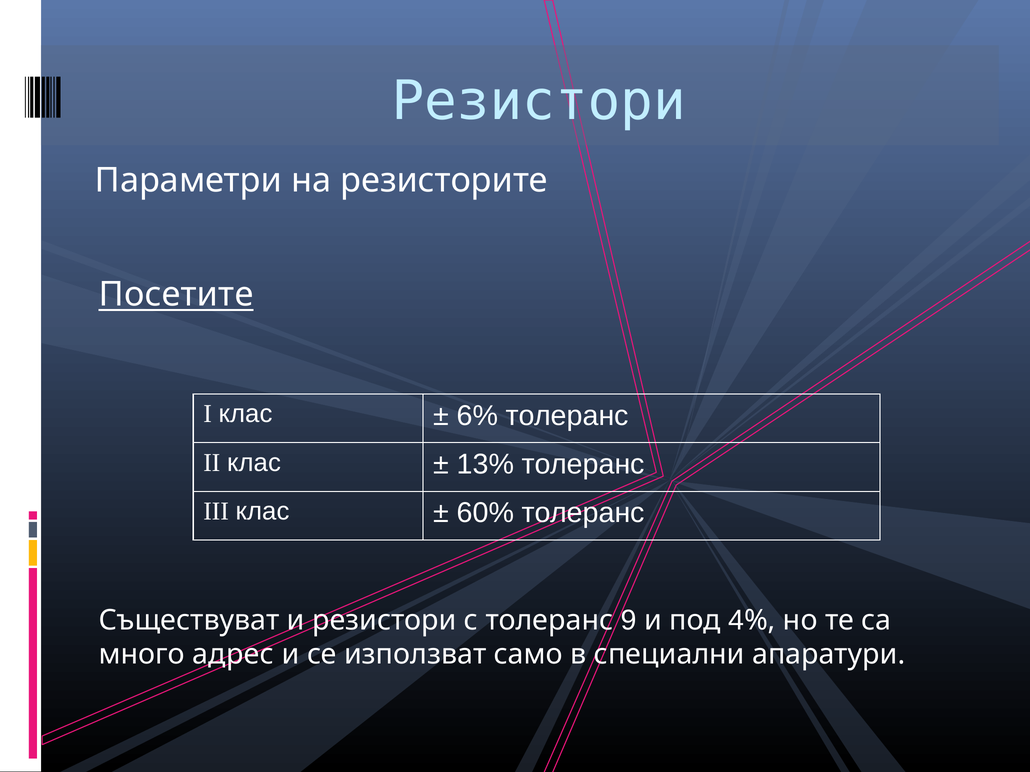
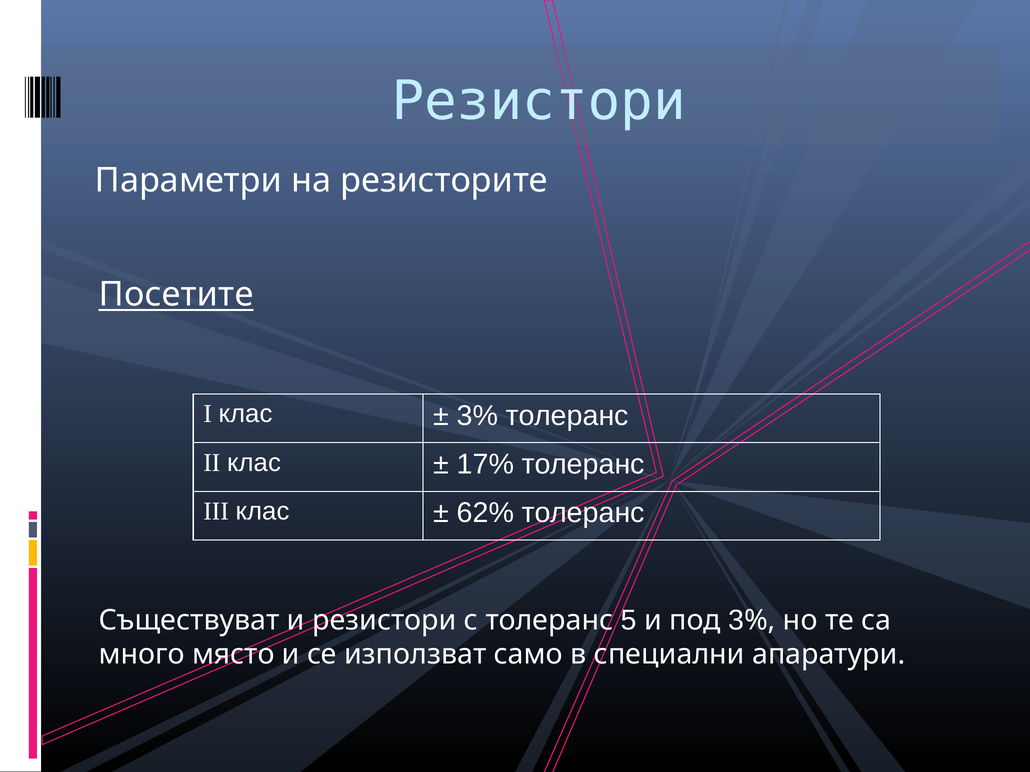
6%: 6% -> 3%
13%: 13% -> 17%
60%: 60% -> 62%
9: 9 -> 5
4: 4 -> 3
адрес: адрес -> място
